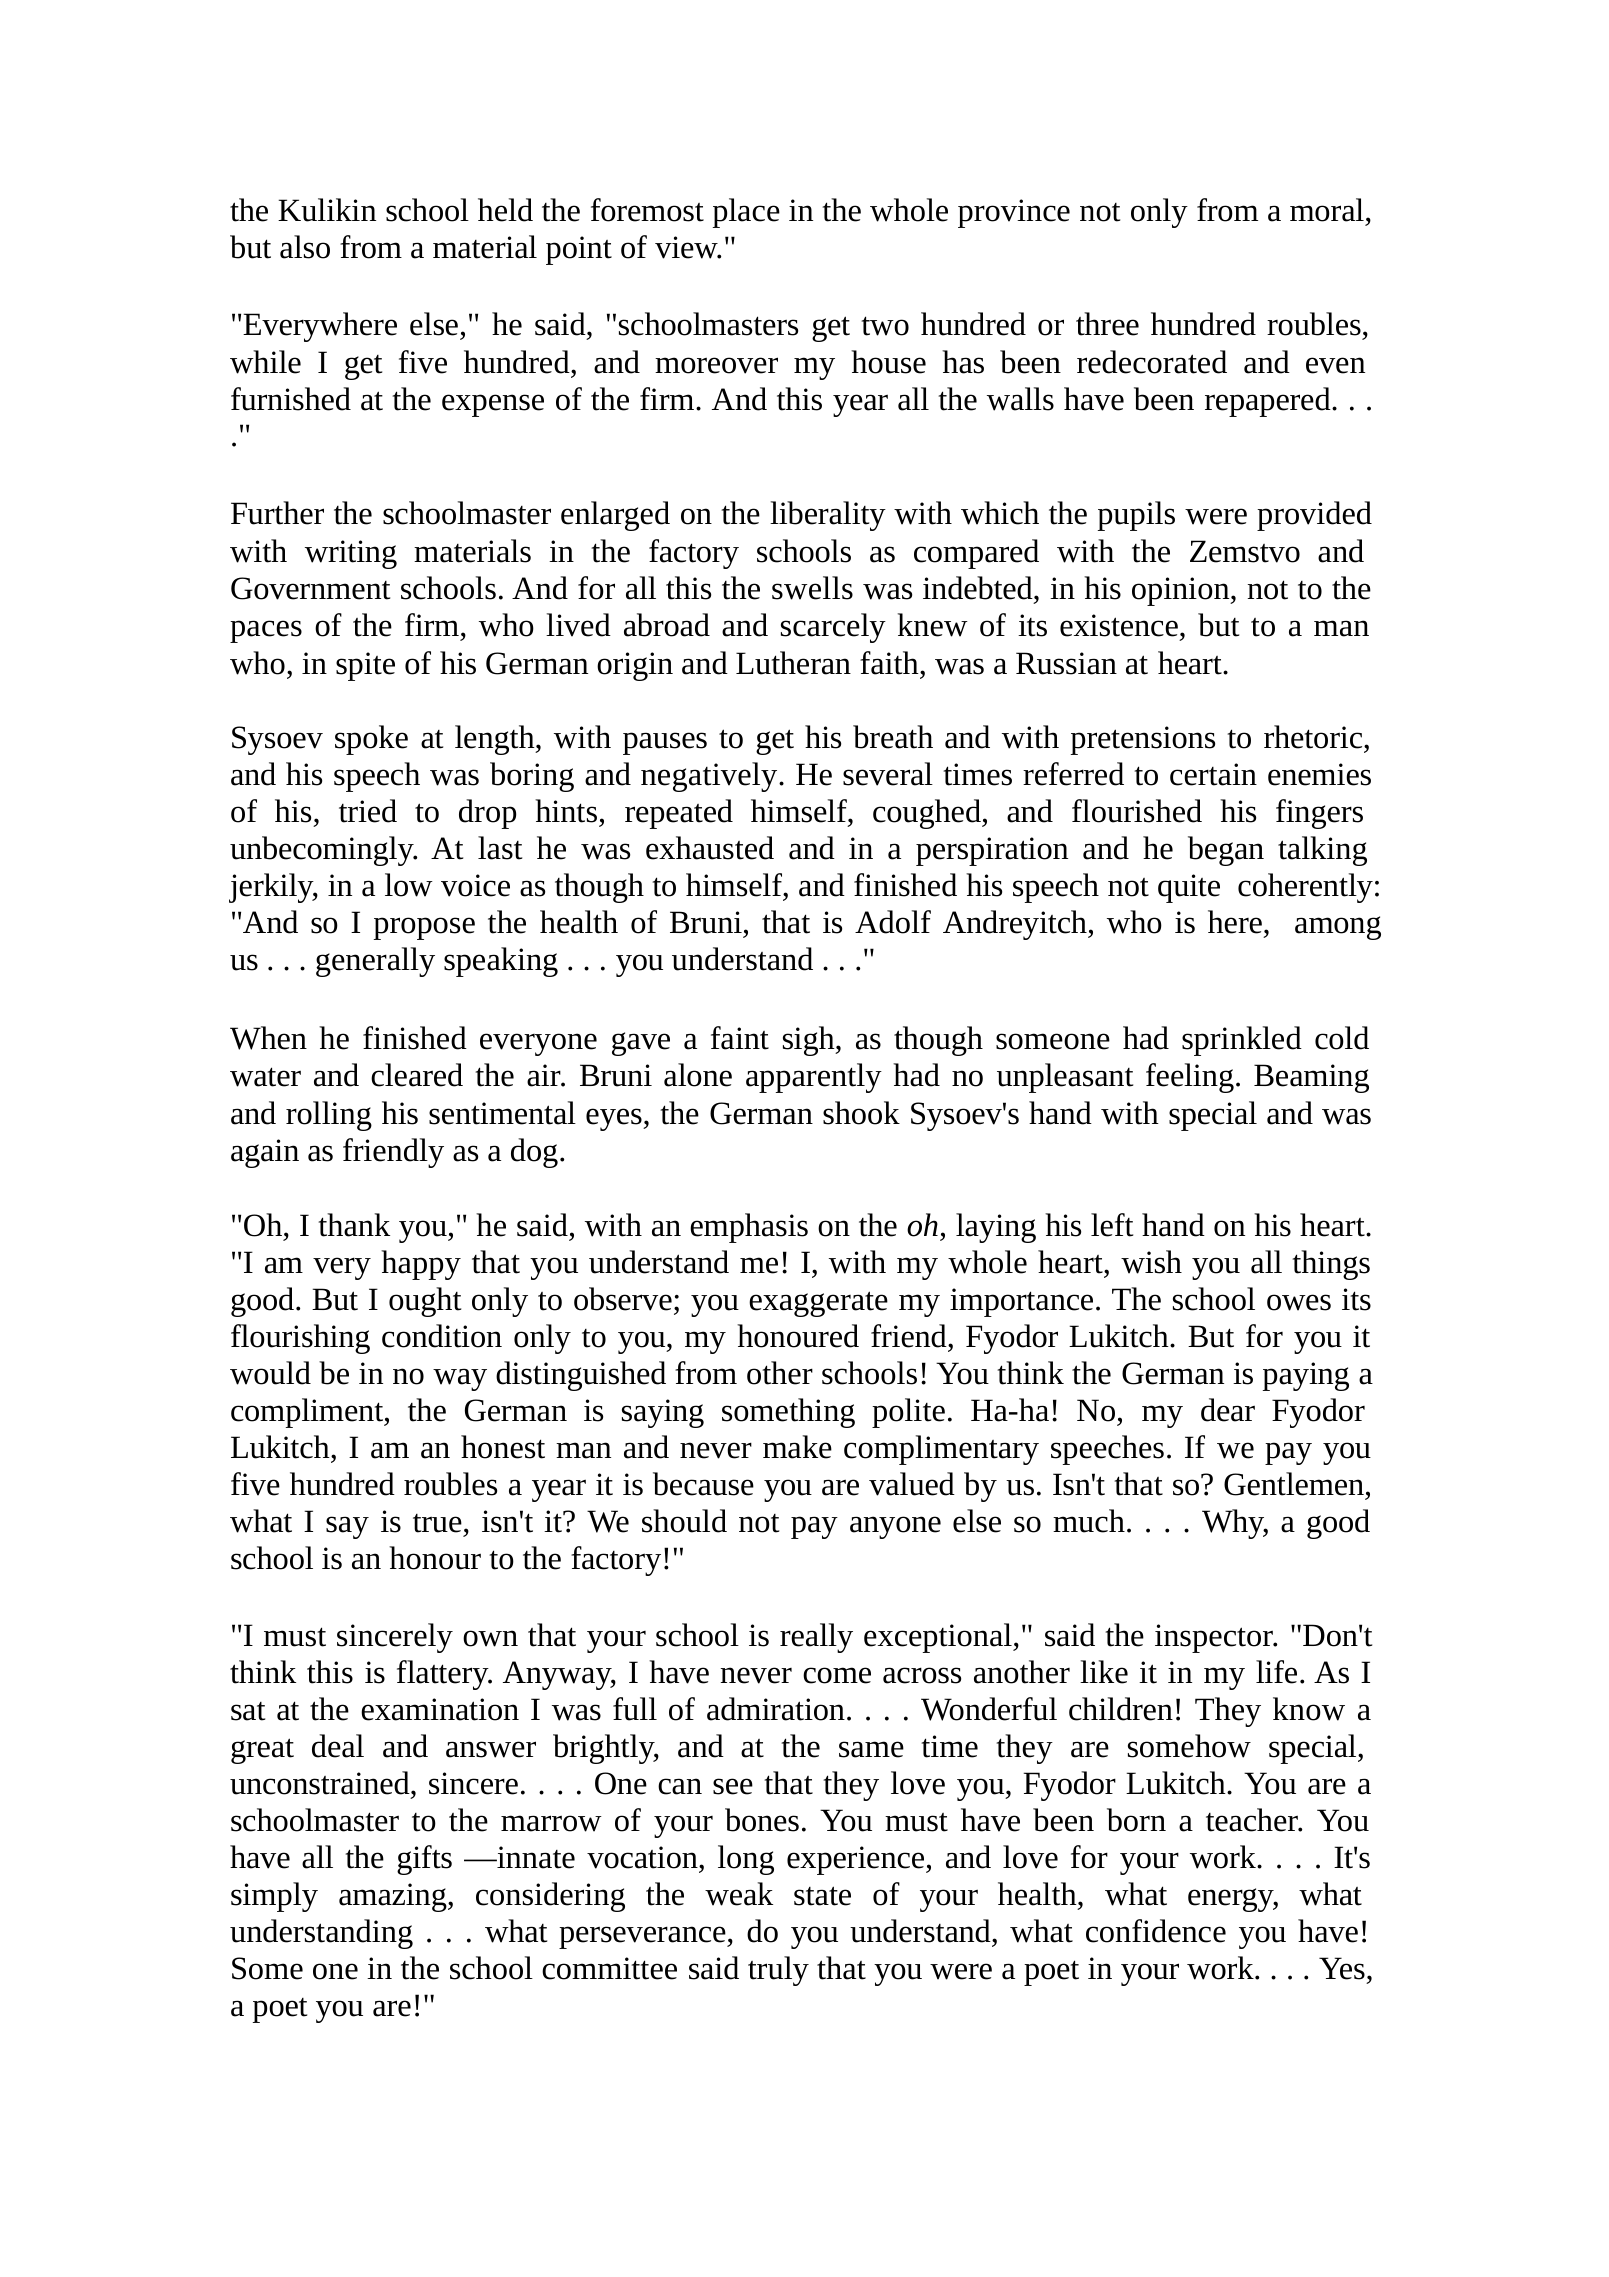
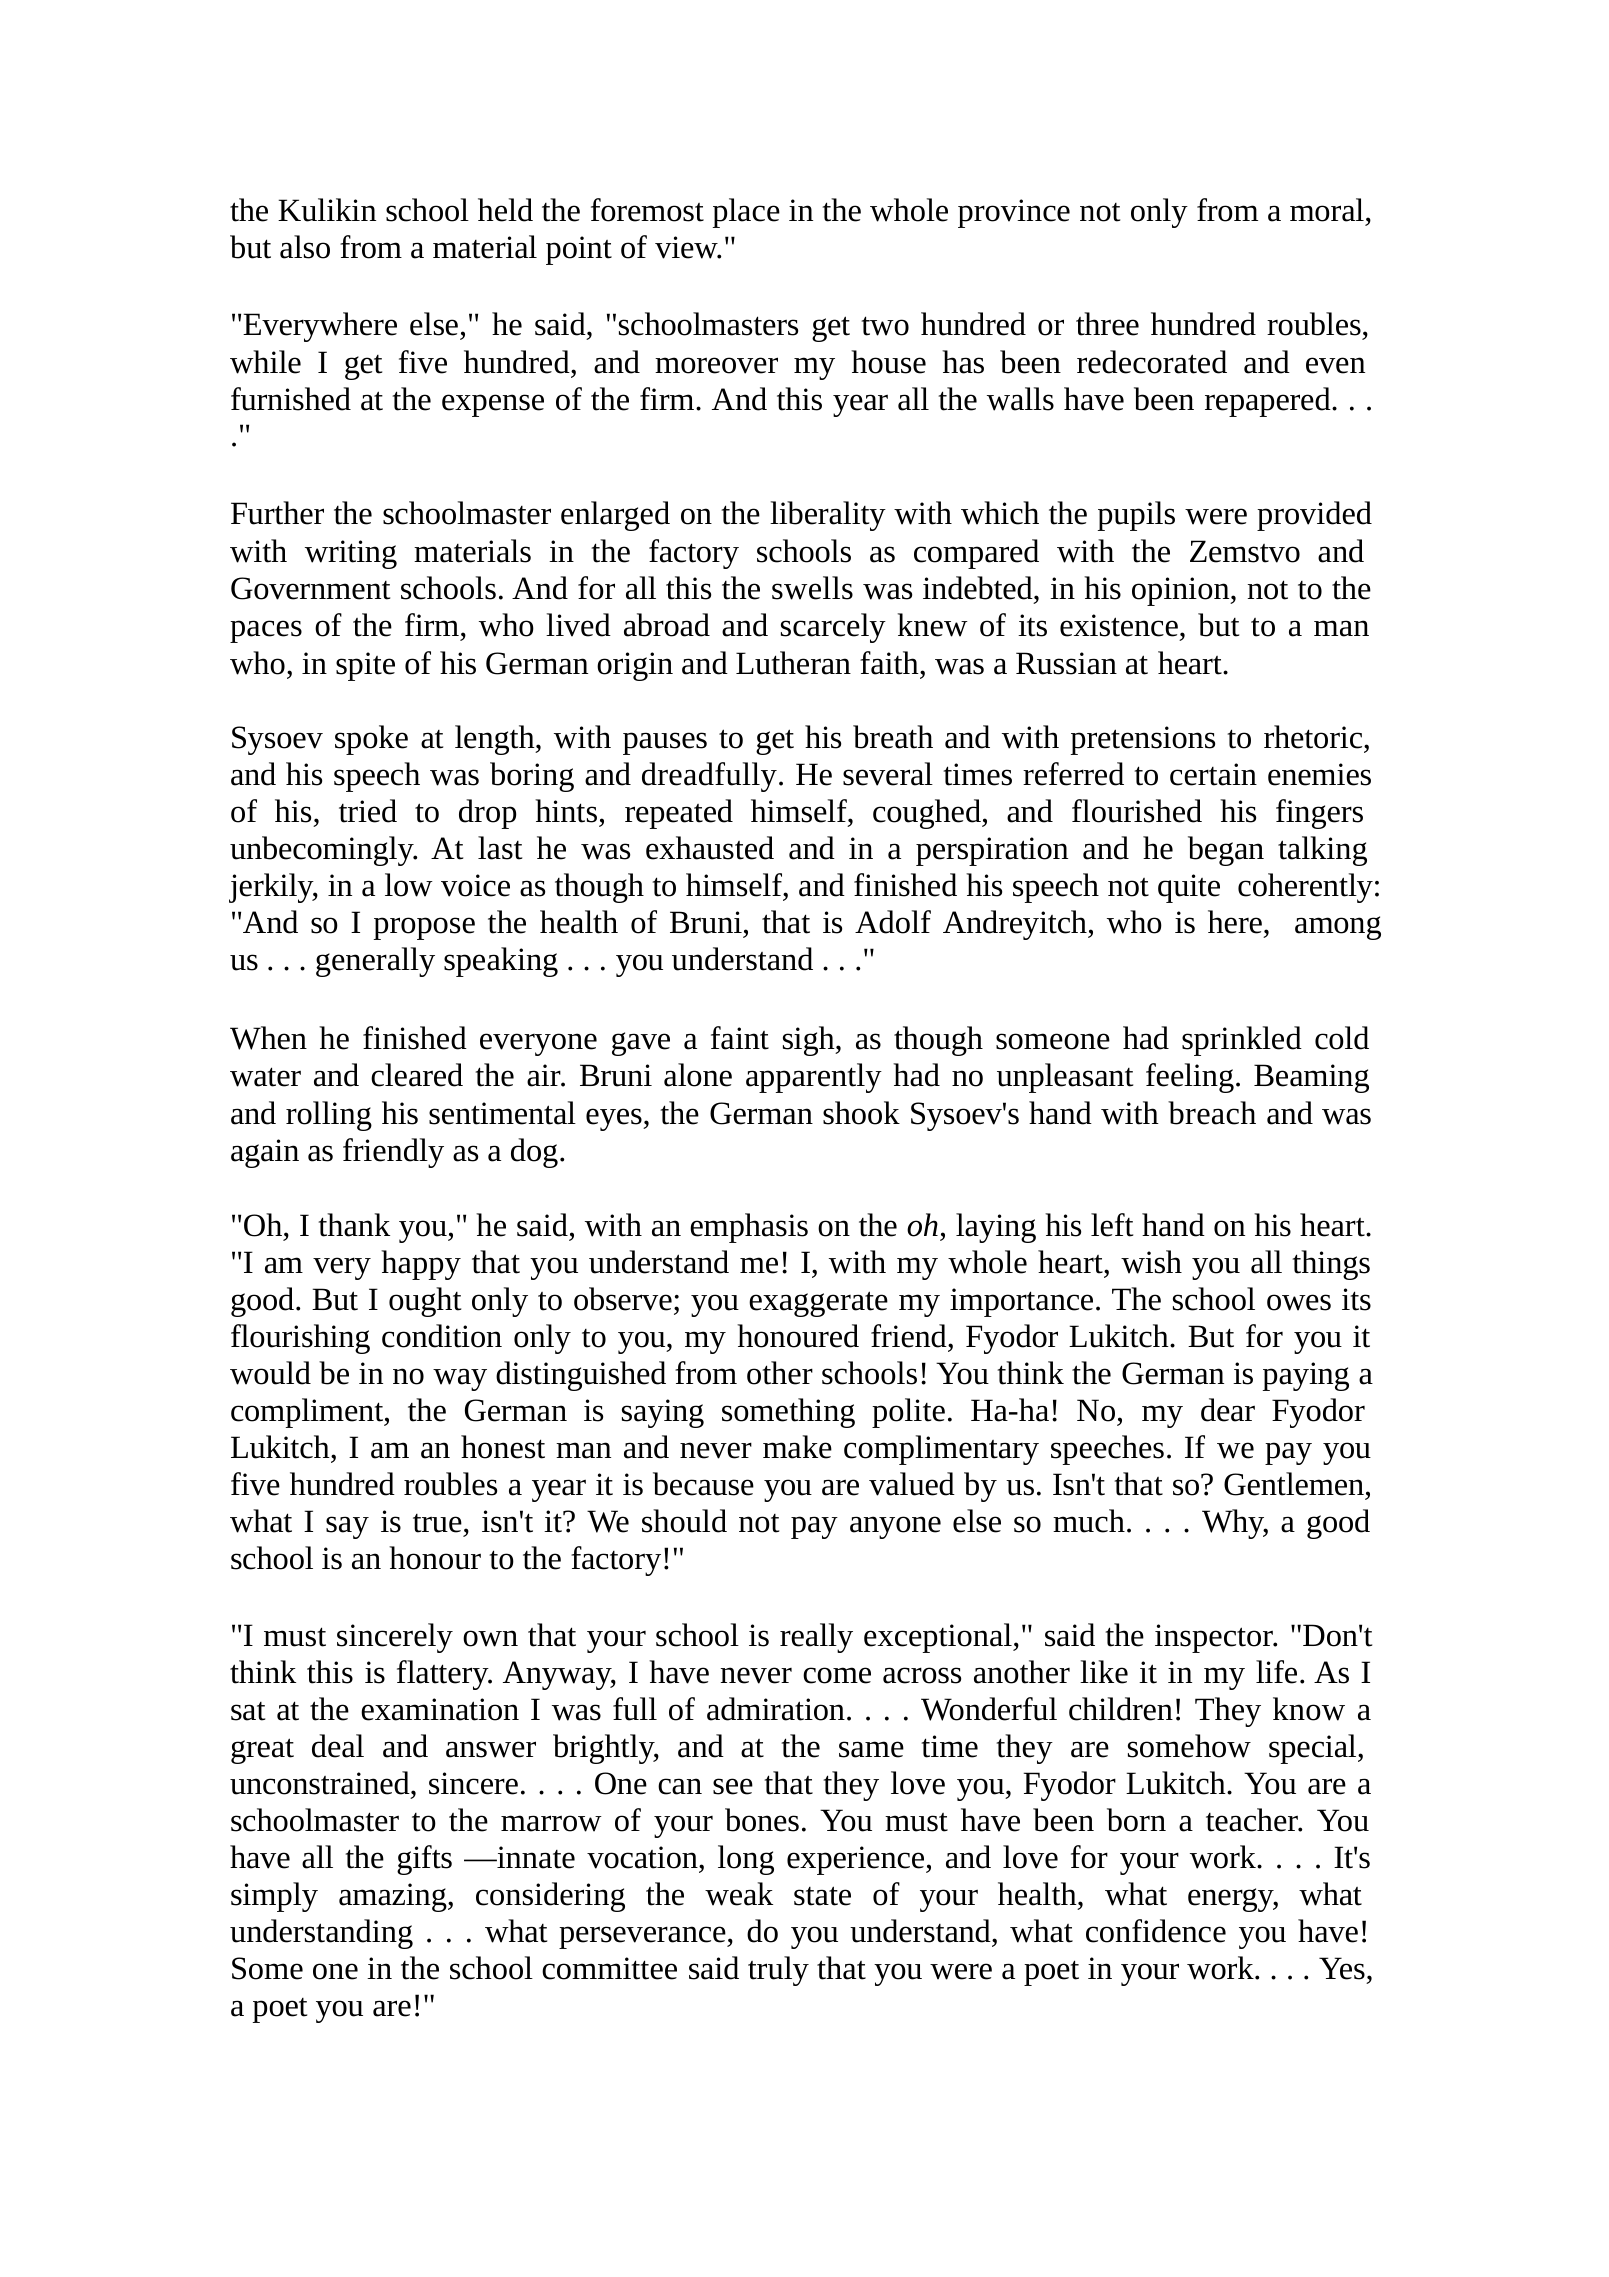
negatively: negatively -> dreadfully
with special: special -> breach
